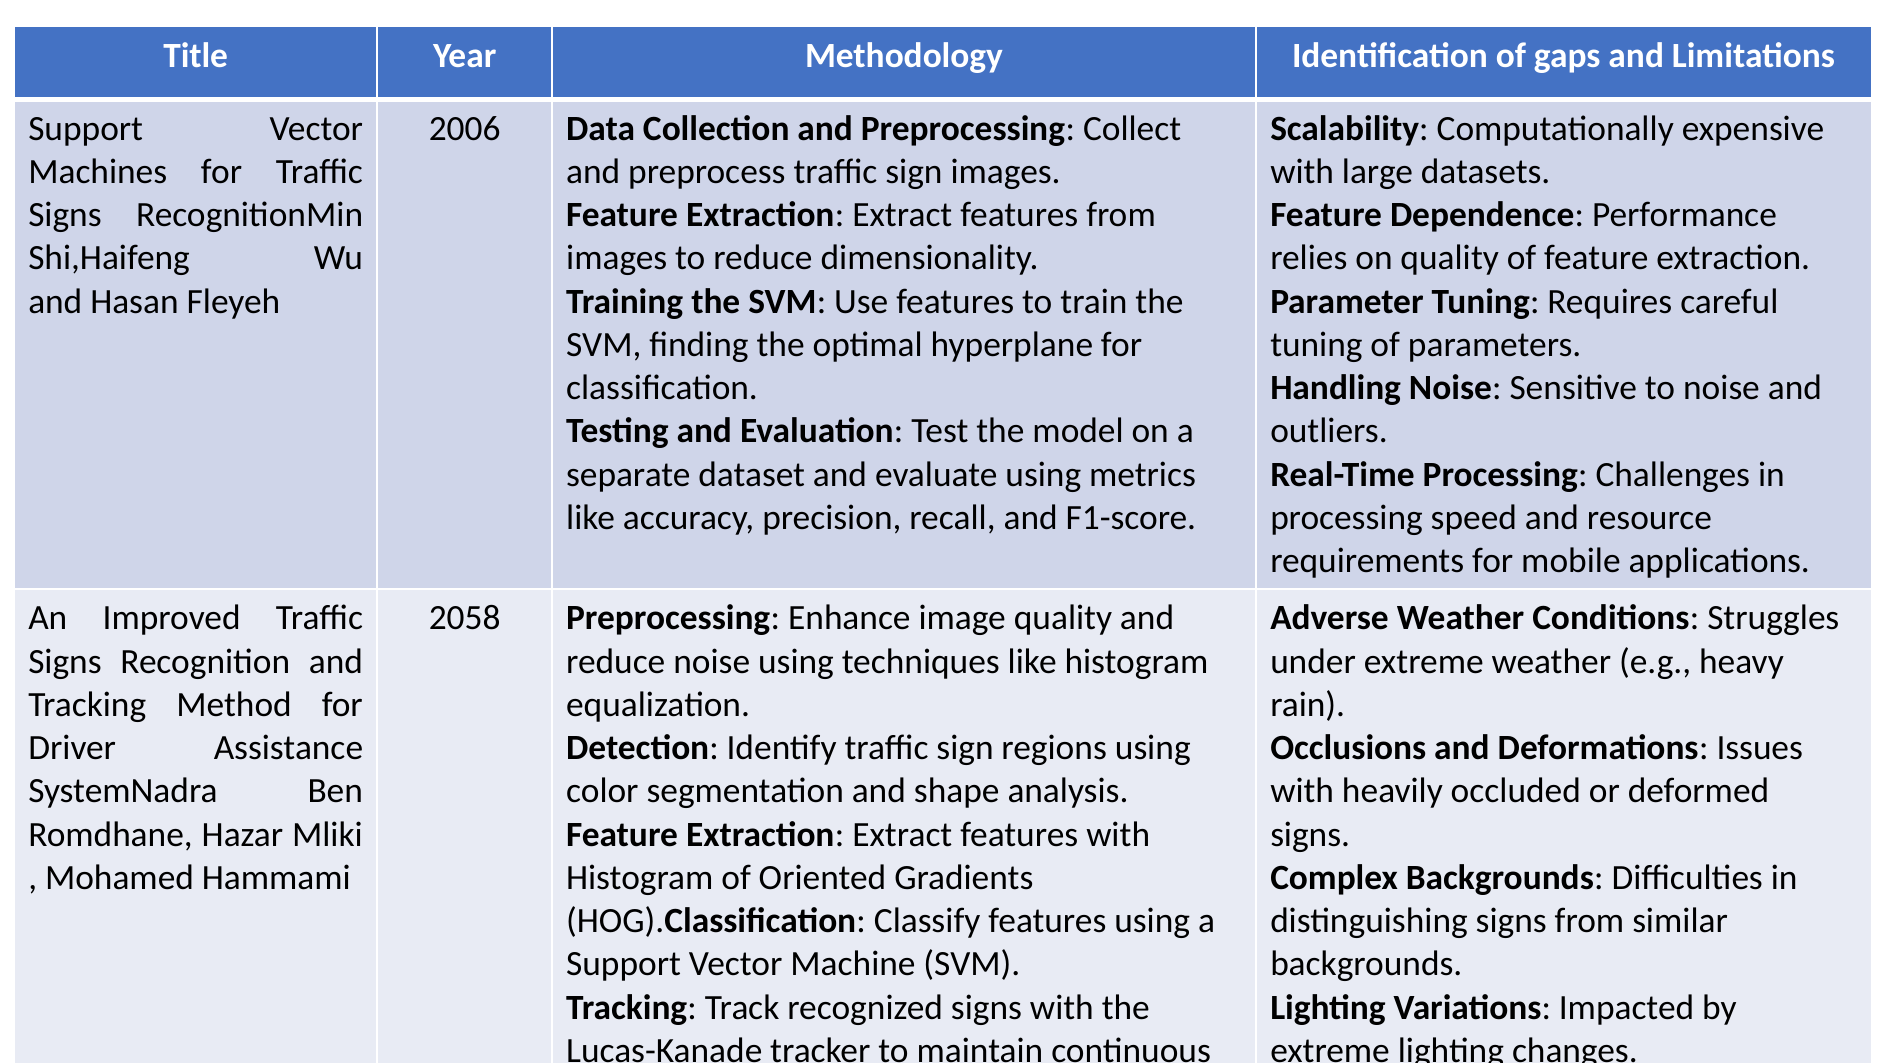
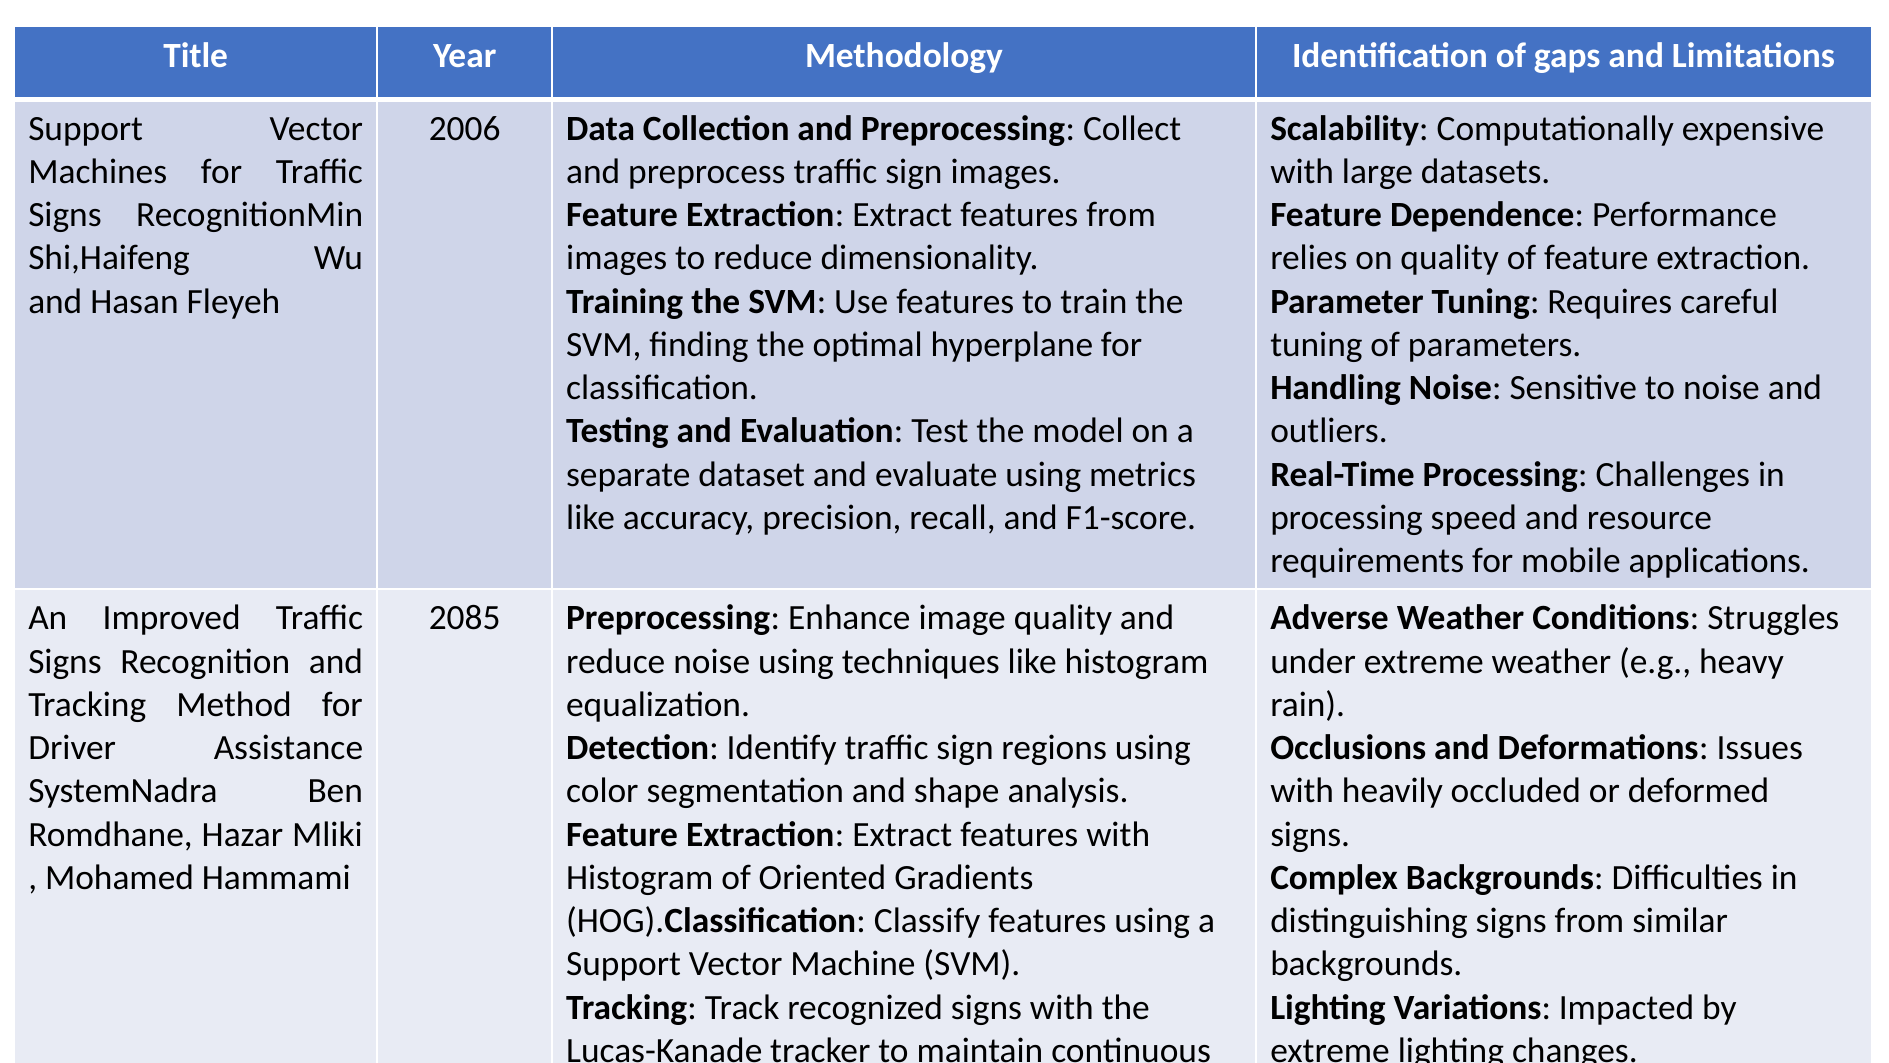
2058: 2058 -> 2085
